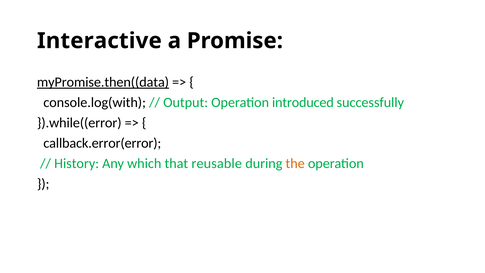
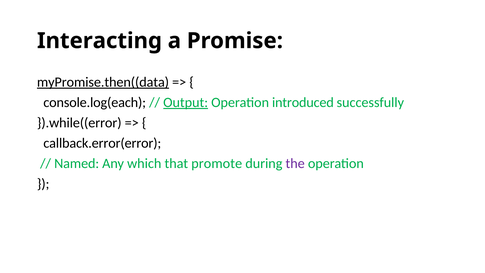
Interactive: Interactive -> Interacting
console.log(with: console.log(with -> console.log(each
Output underline: none -> present
History: History -> Named
reusable: reusable -> promote
the colour: orange -> purple
